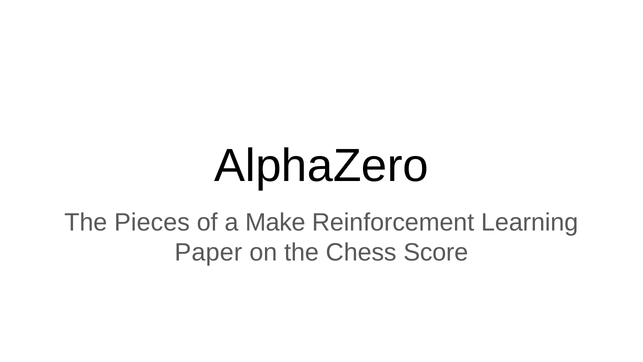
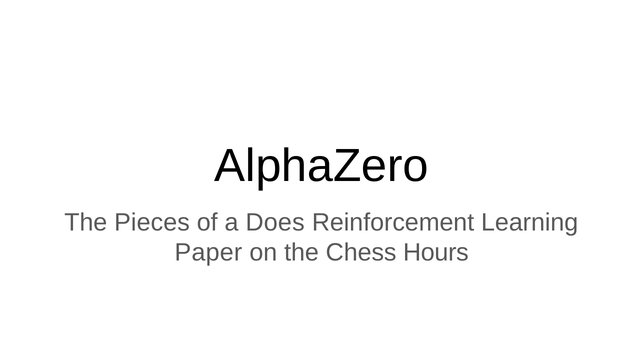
Make: Make -> Does
Score: Score -> Hours
